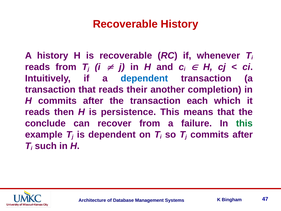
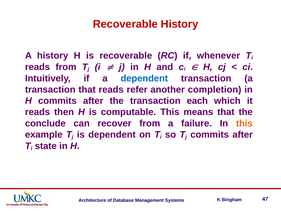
their: their -> refer
persistence: persistence -> computable
this at (244, 123) colour: green -> orange
such: such -> state
